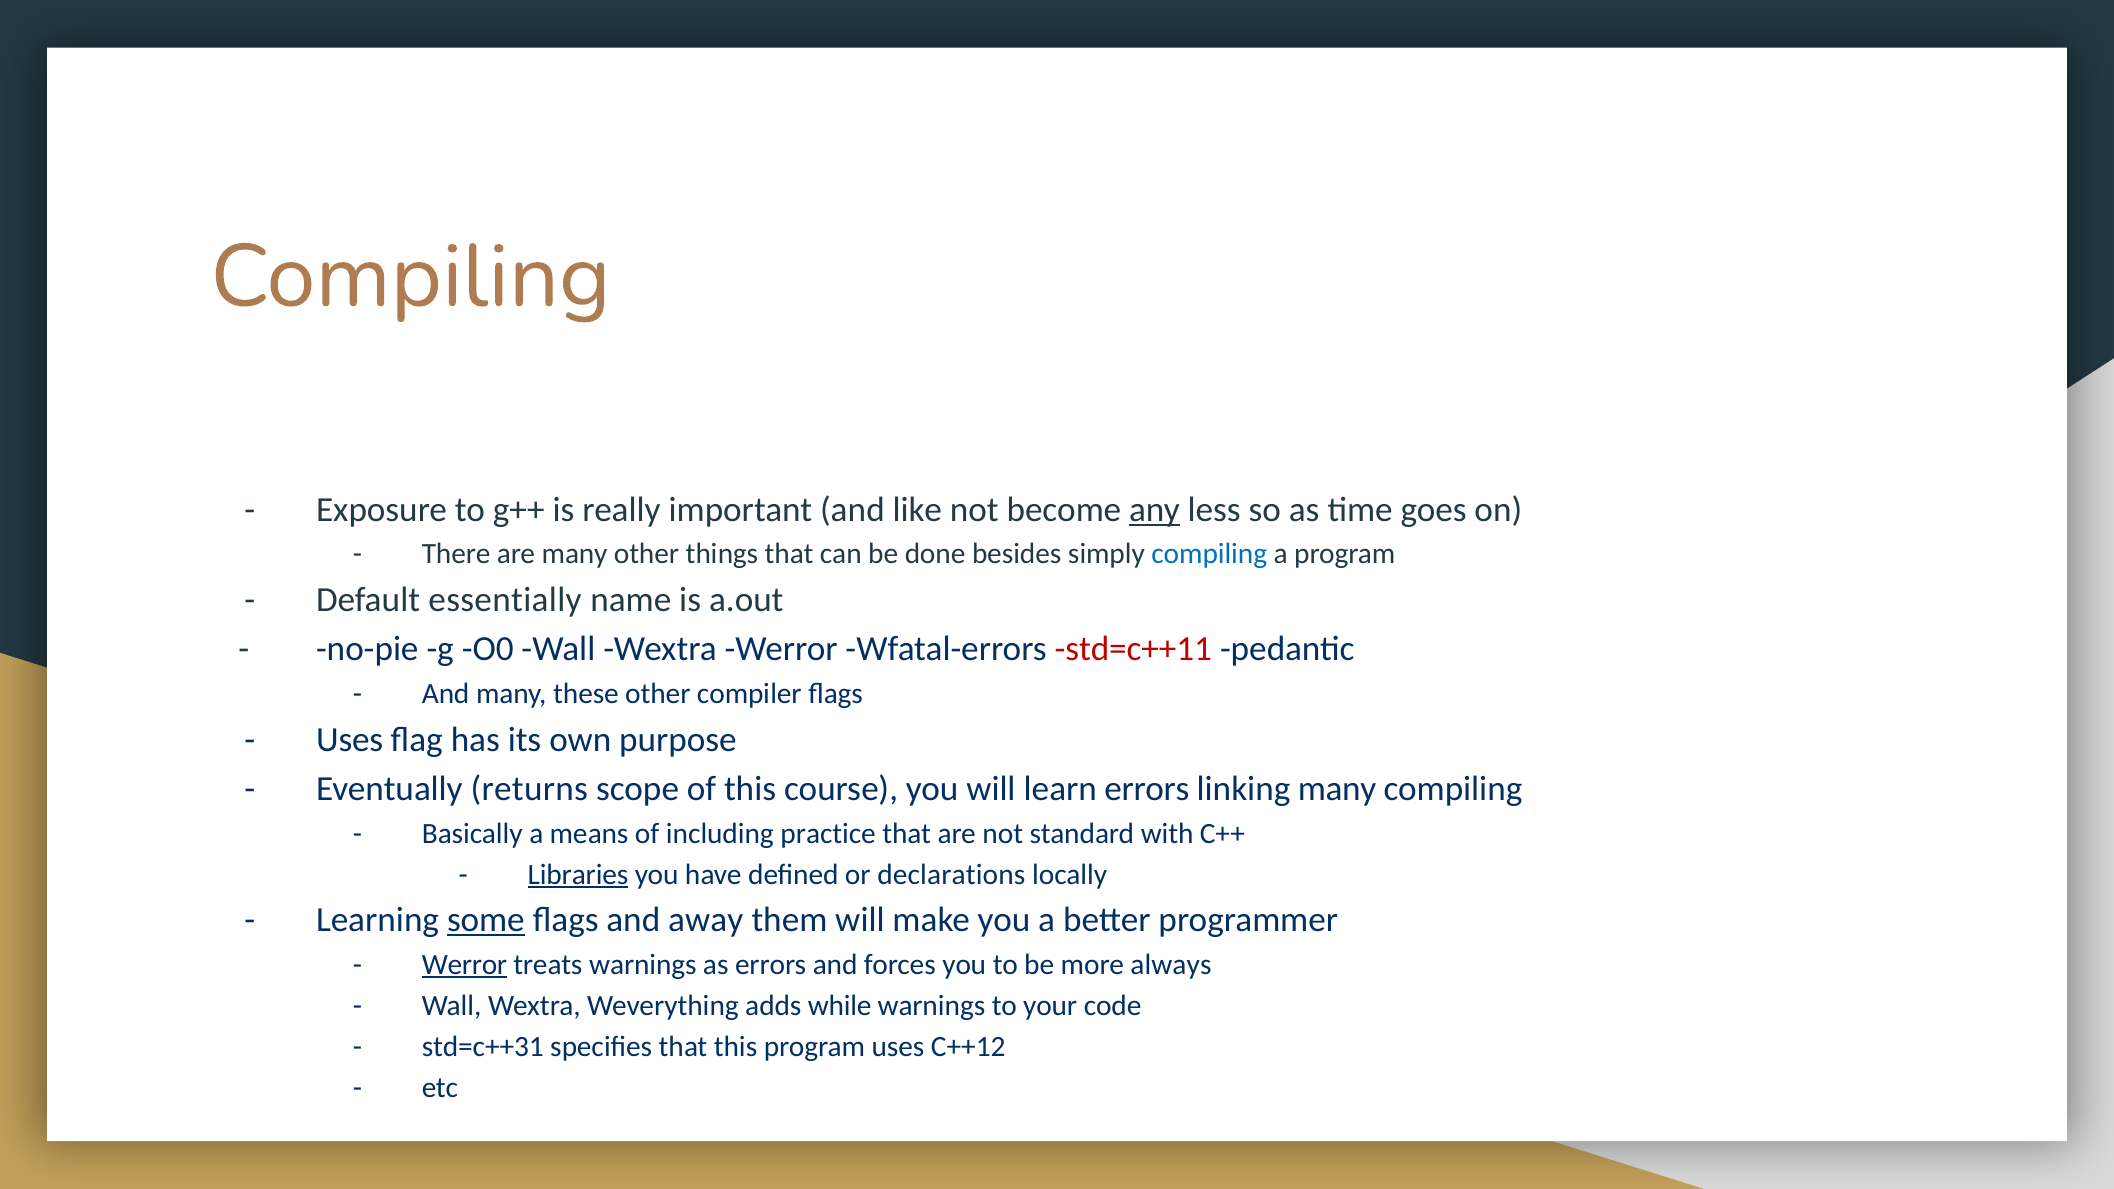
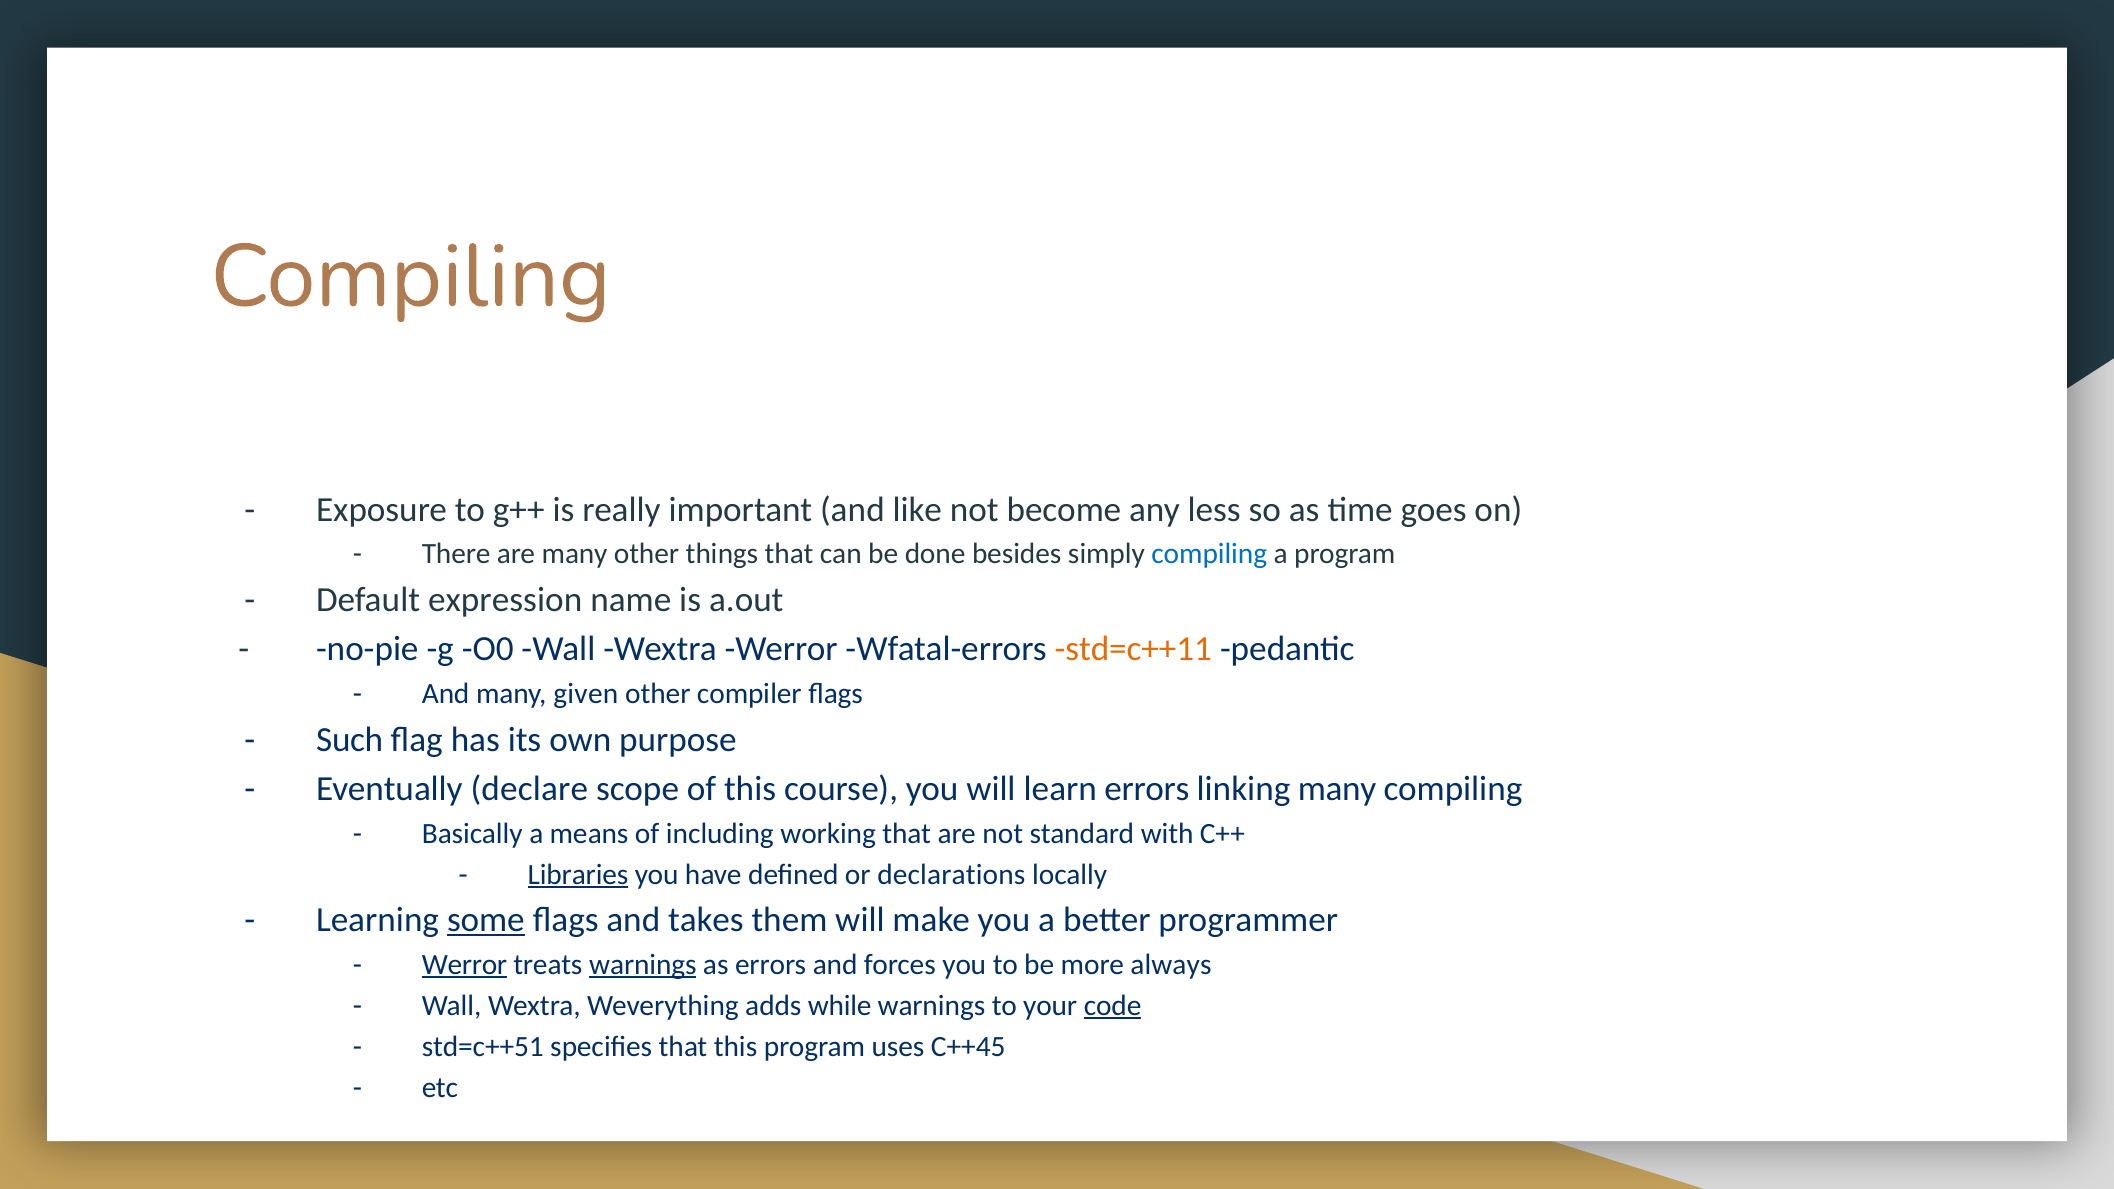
any underline: present -> none
essentially: essentially -> expression
std=c++11 colour: red -> orange
these: these -> given
Uses at (350, 740): Uses -> Such
returns: returns -> declare
practice: practice -> working
away: away -> takes
warnings at (643, 965) underline: none -> present
code underline: none -> present
std=c++31: std=c++31 -> std=c++51
C++12: C++12 -> C++45
